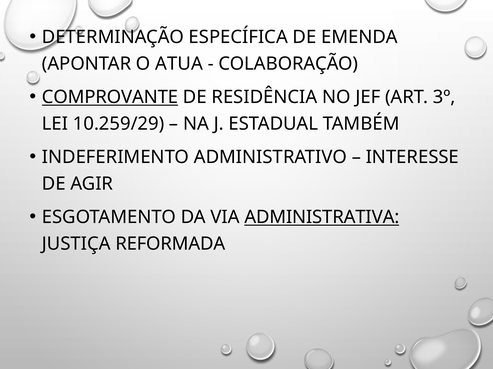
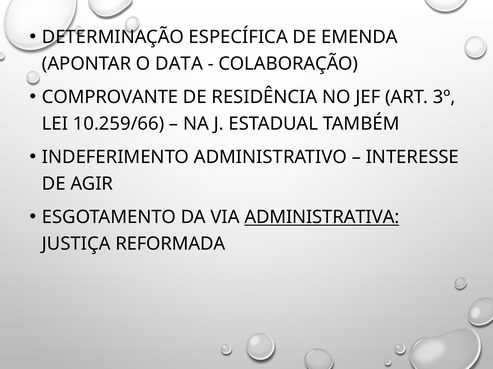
ATUA: ATUA -> DATA
COMPROVANTE underline: present -> none
10.259/29: 10.259/29 -> 10.259/66
